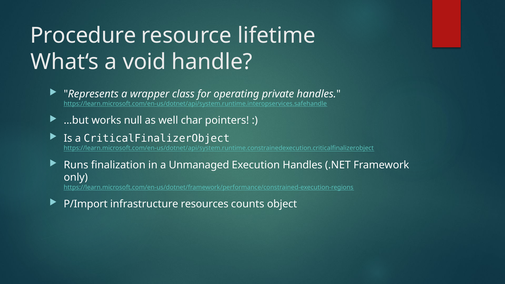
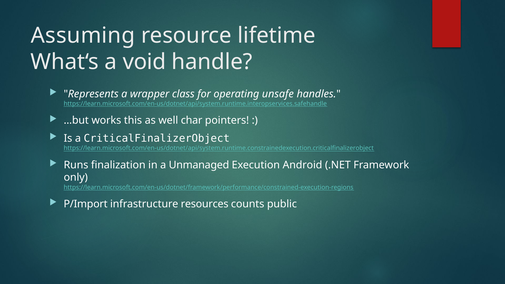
Procedure: Procedure -> Assuming
private: private -> unsafe
null: null -> this
Execution Handles: Handles -> Android
object: object -> public
